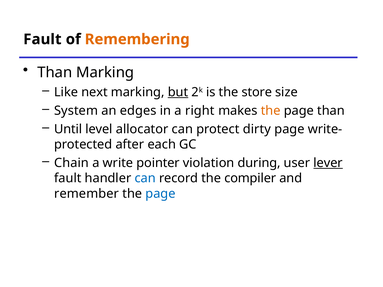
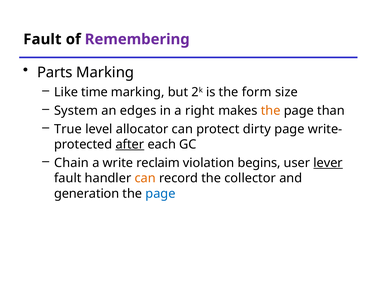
Remembering colour: orange -> purple
Than at (55, 73): Than -> Parts
next: next -> time
but underline: present -> none
store: store -> form
Until: Until -> True
after underline: none -> present
pointer: pointer -> reclaim
during: during -> begins
can at (145, 178) colour: blue -> orange
compiler: compiler -> collector
remember: remember -> generation
